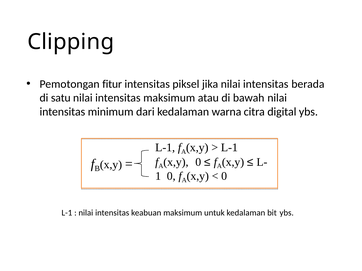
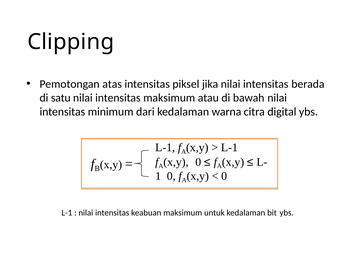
fitur: fitur -> atas
